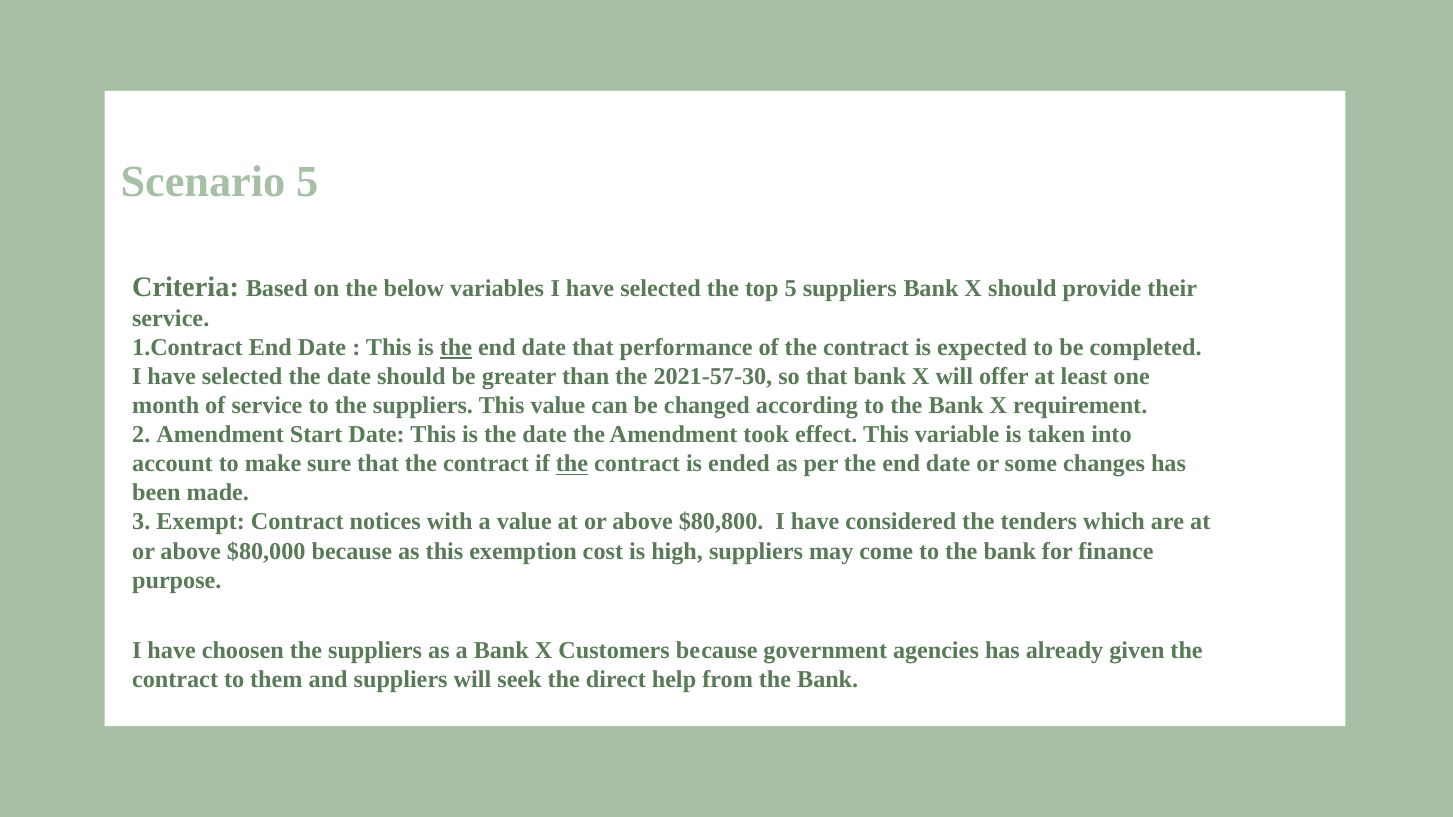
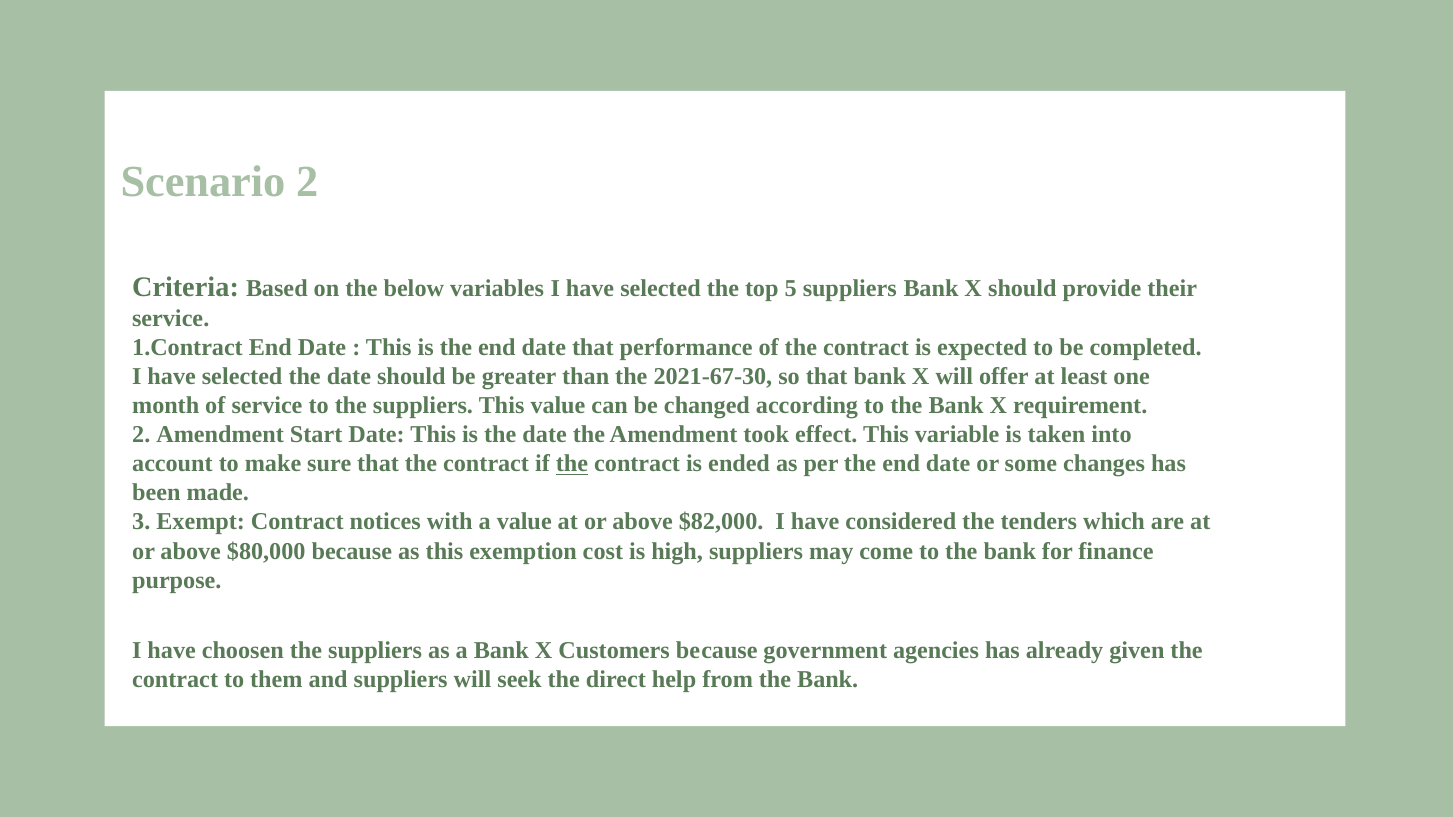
Scenario 5: 5 -> 2
the at (456, 348) underline: present -> none
2021-57-30: 2021-57-30 -> 2021-67-30
$80,800: $80,800 -> $82,000
